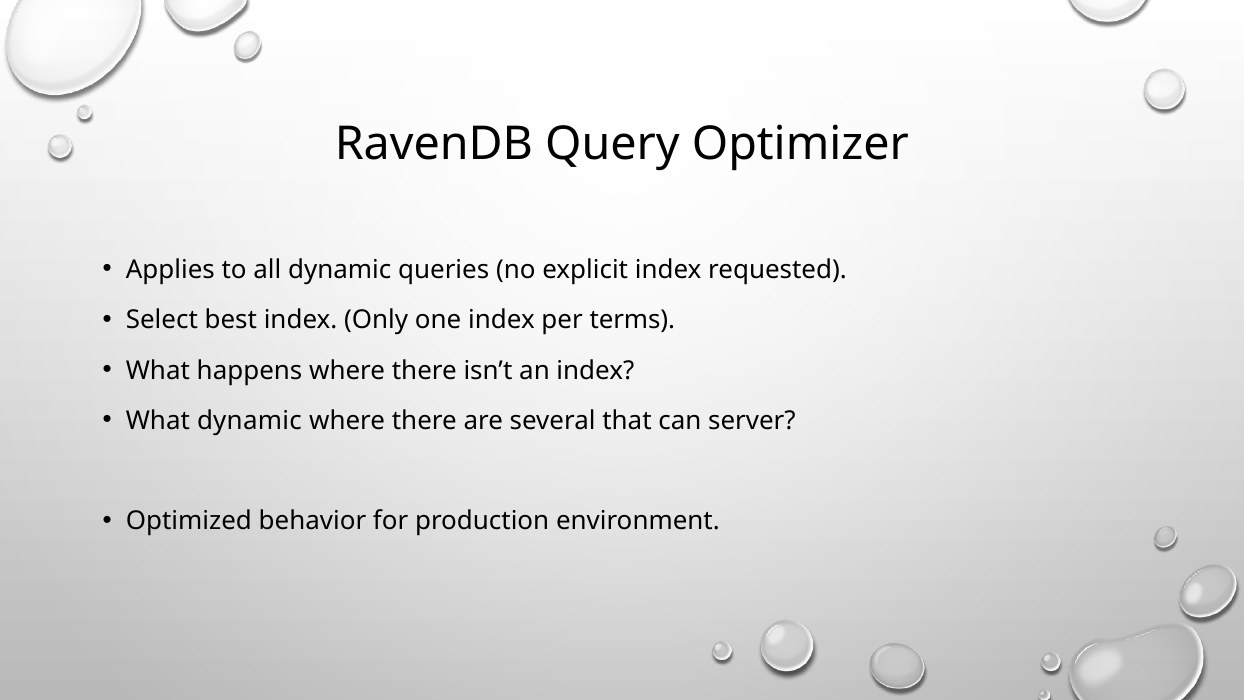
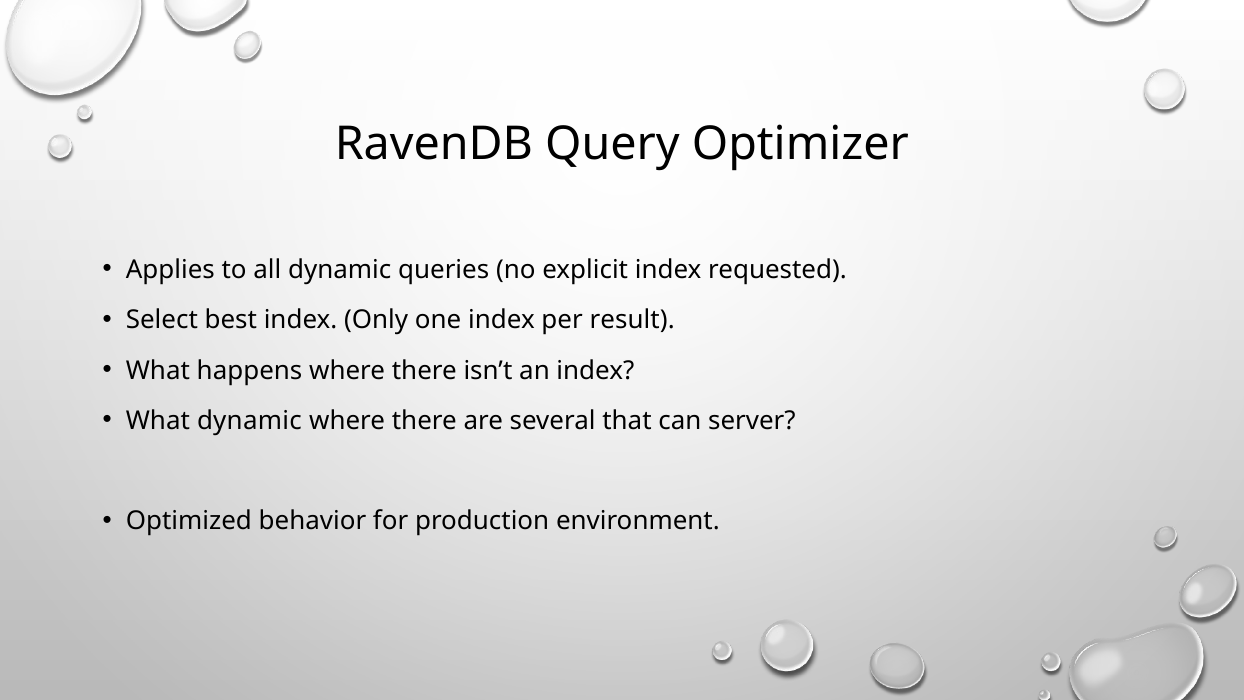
terms: terms -> result
